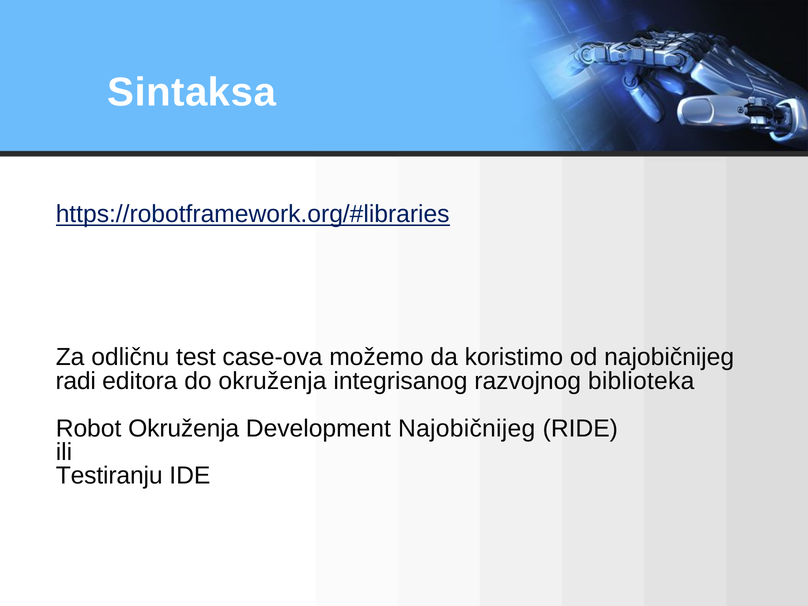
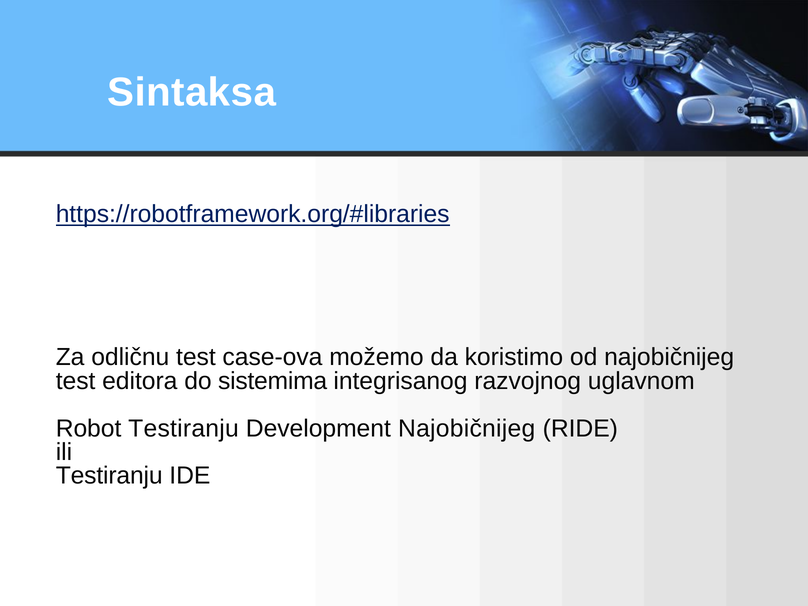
radi at (76, 381): radi -> test
do okruženja: okruženja -> sistemima
biblioteka: biblioteka -> uglavnom
Robot Okruženja: Okruženja -> Testiranju
